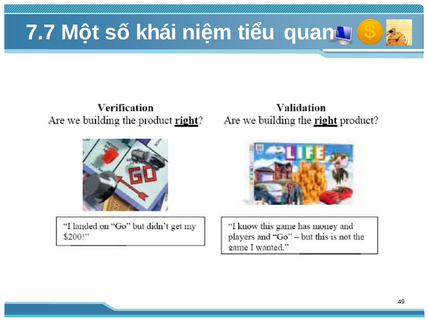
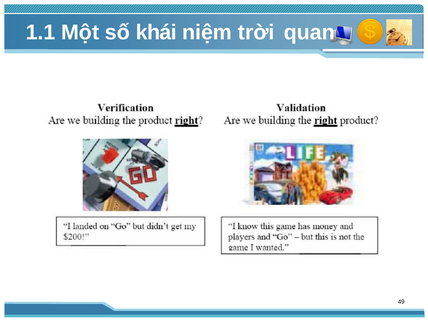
7.7: 7.7 -> 1.1
tiểu: tiểu -> trời
